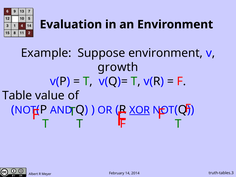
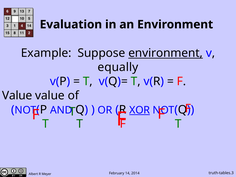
environment at (166, 53) underline: none -> present
growth: growth -> equally
Table at (17, 96): Table -> Value
